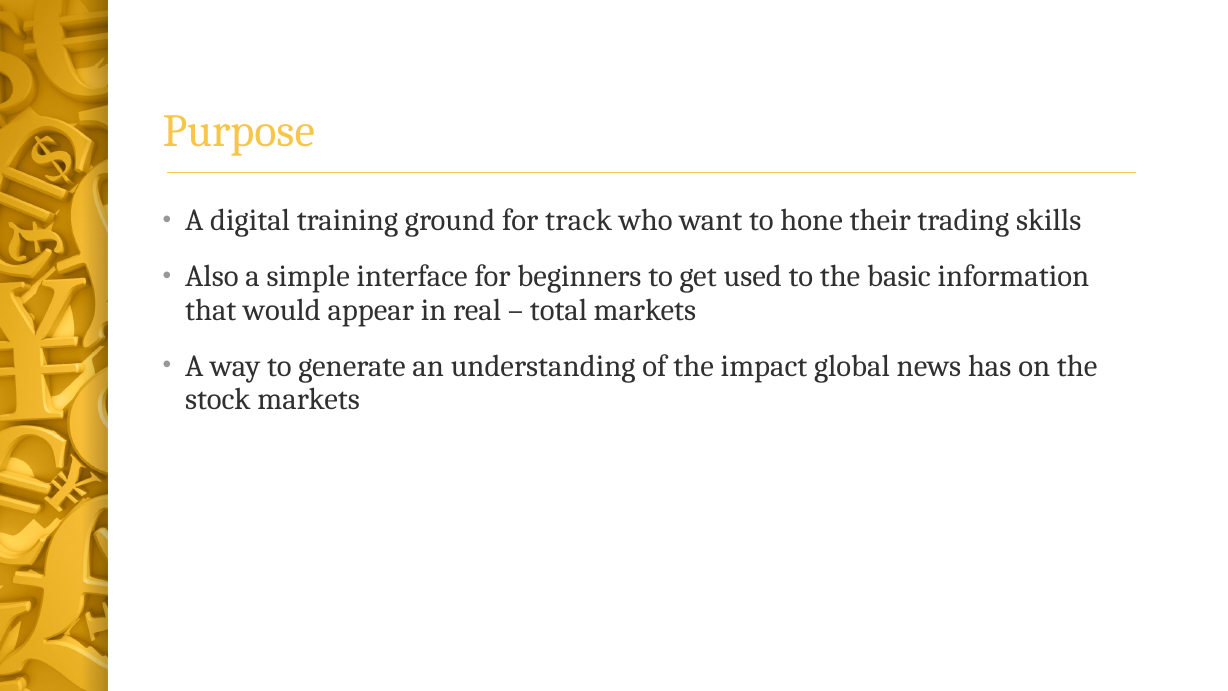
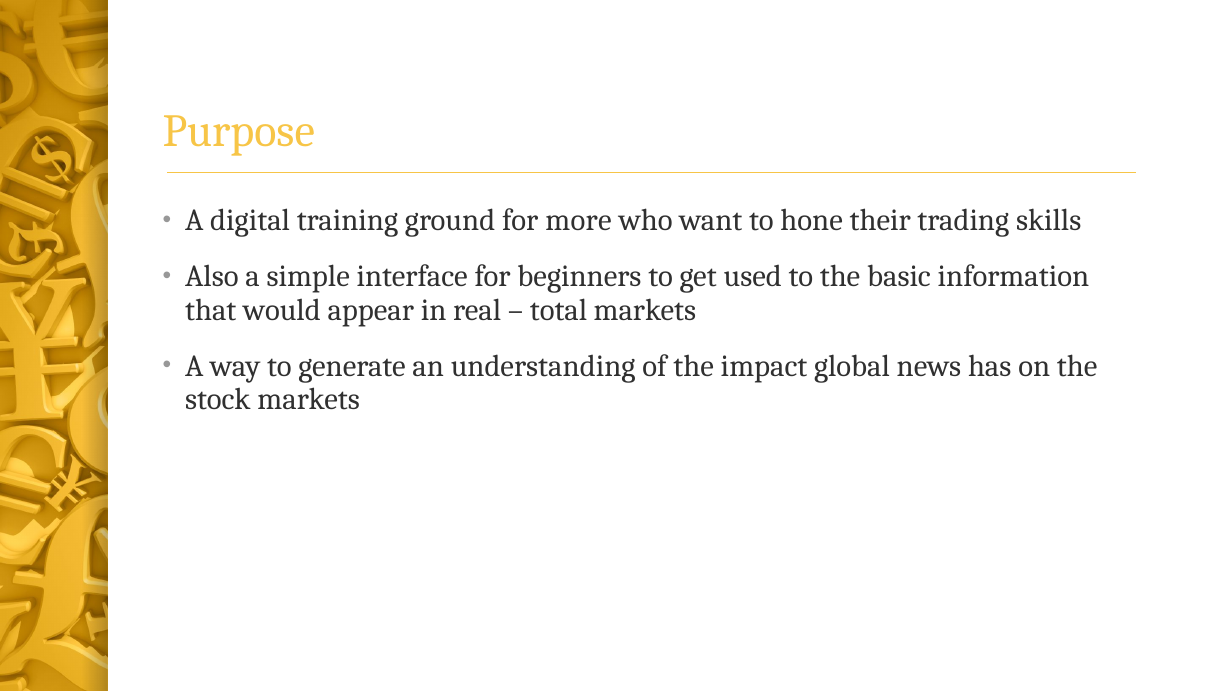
track: track -> more
